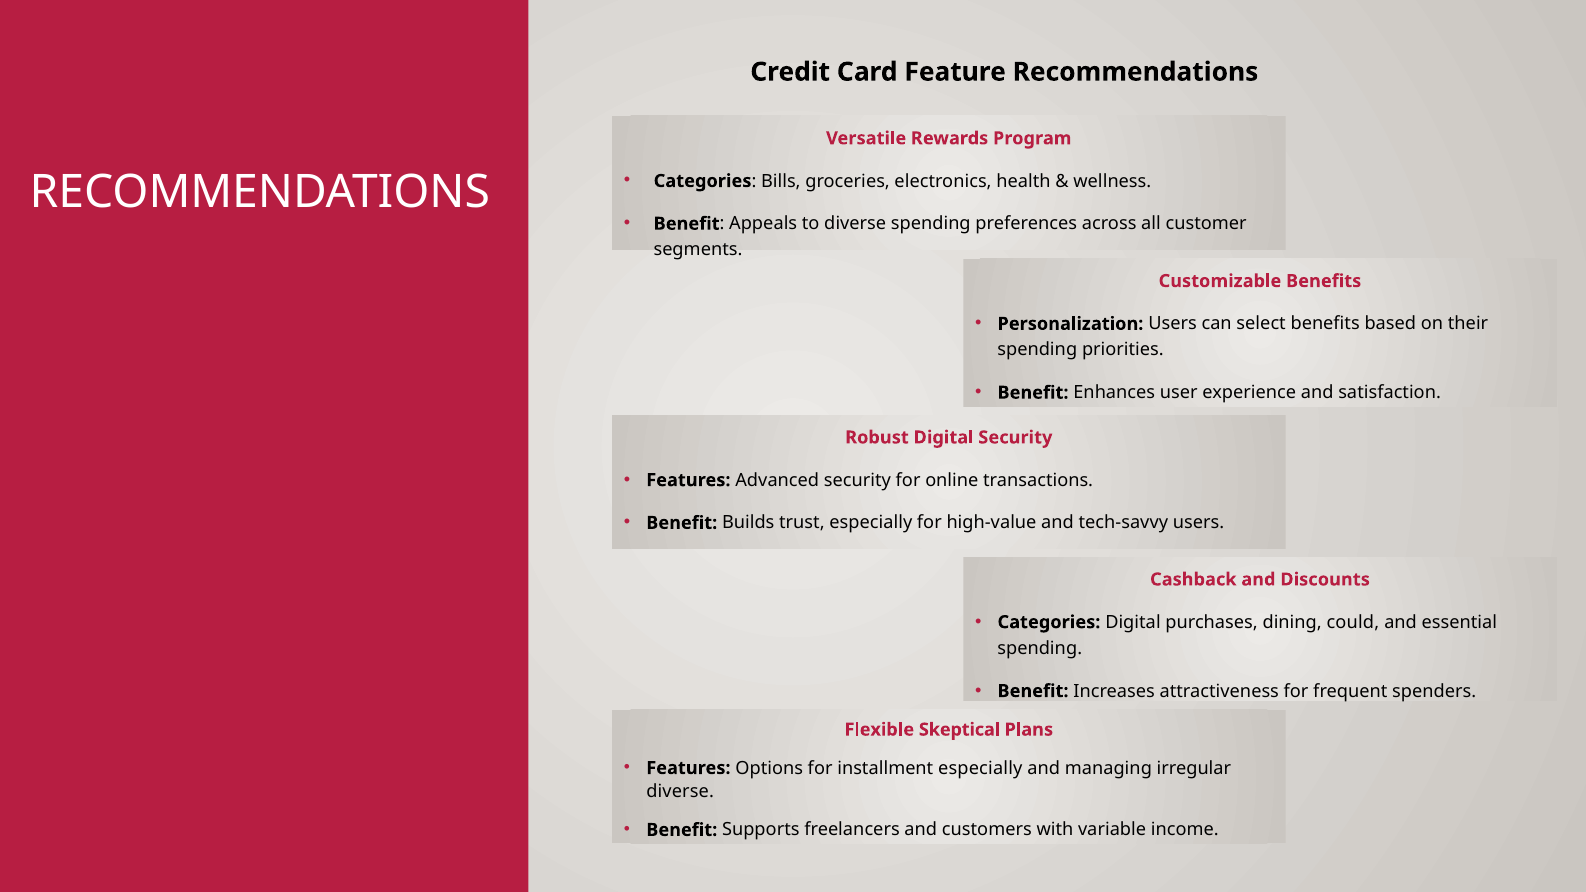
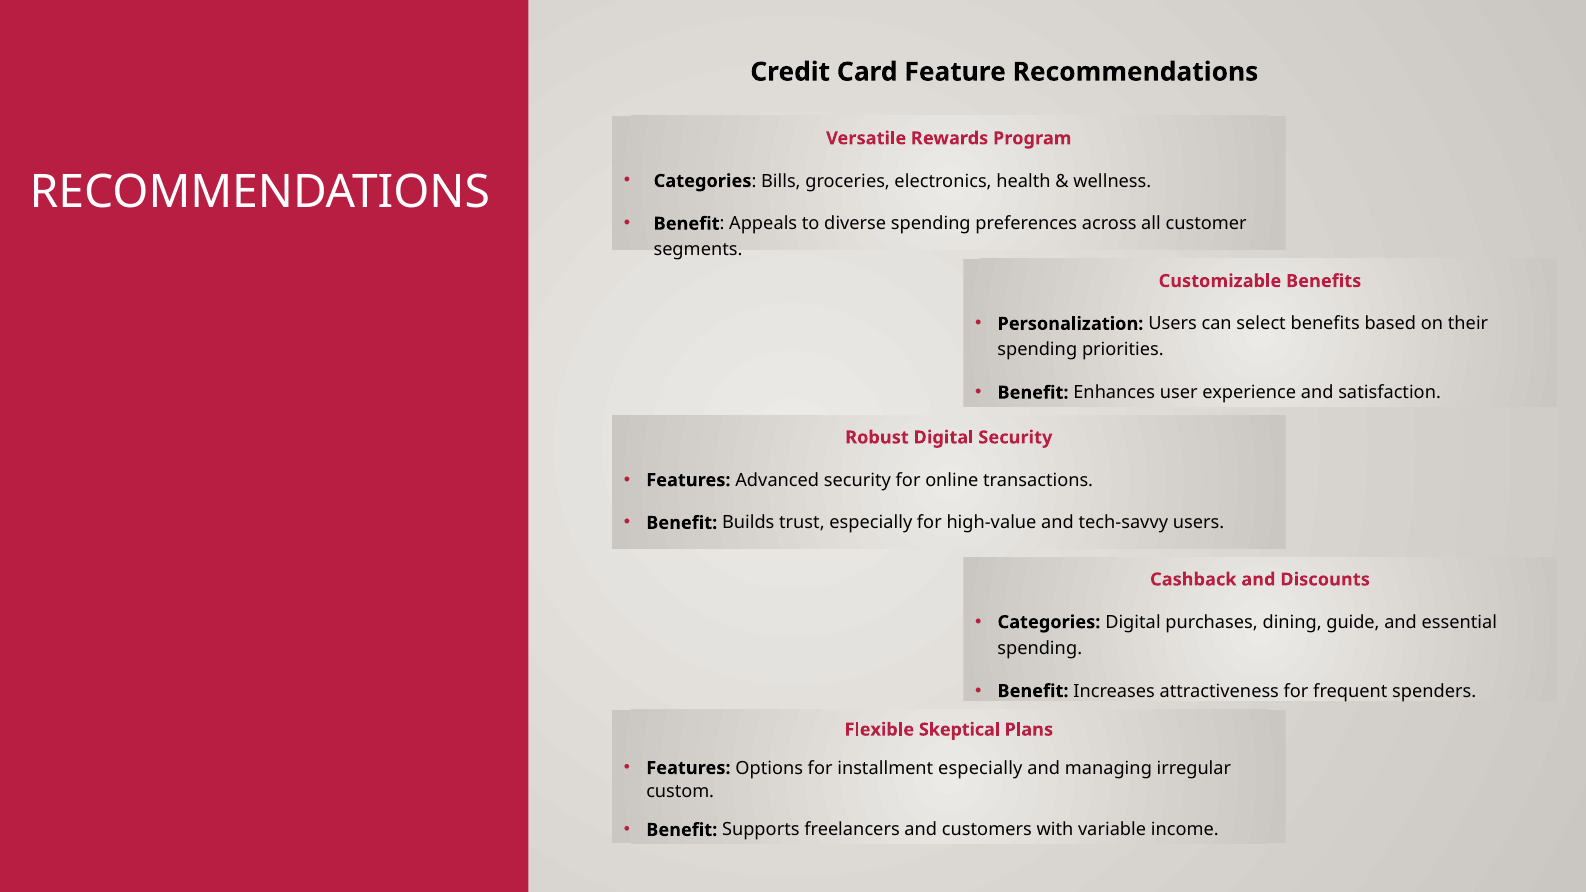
could: could -> guide
diverse at (680, 792): diverse -> custom
